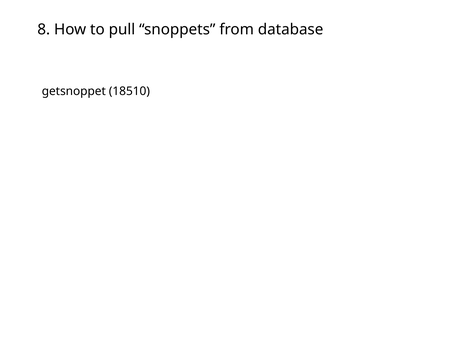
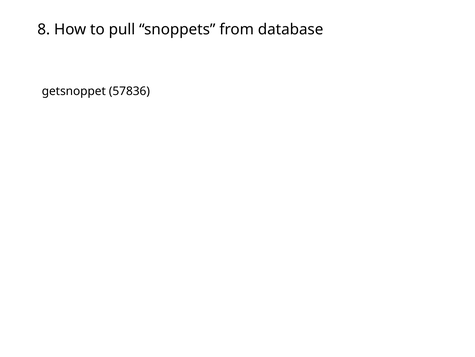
18510: 18510 -> 57836
